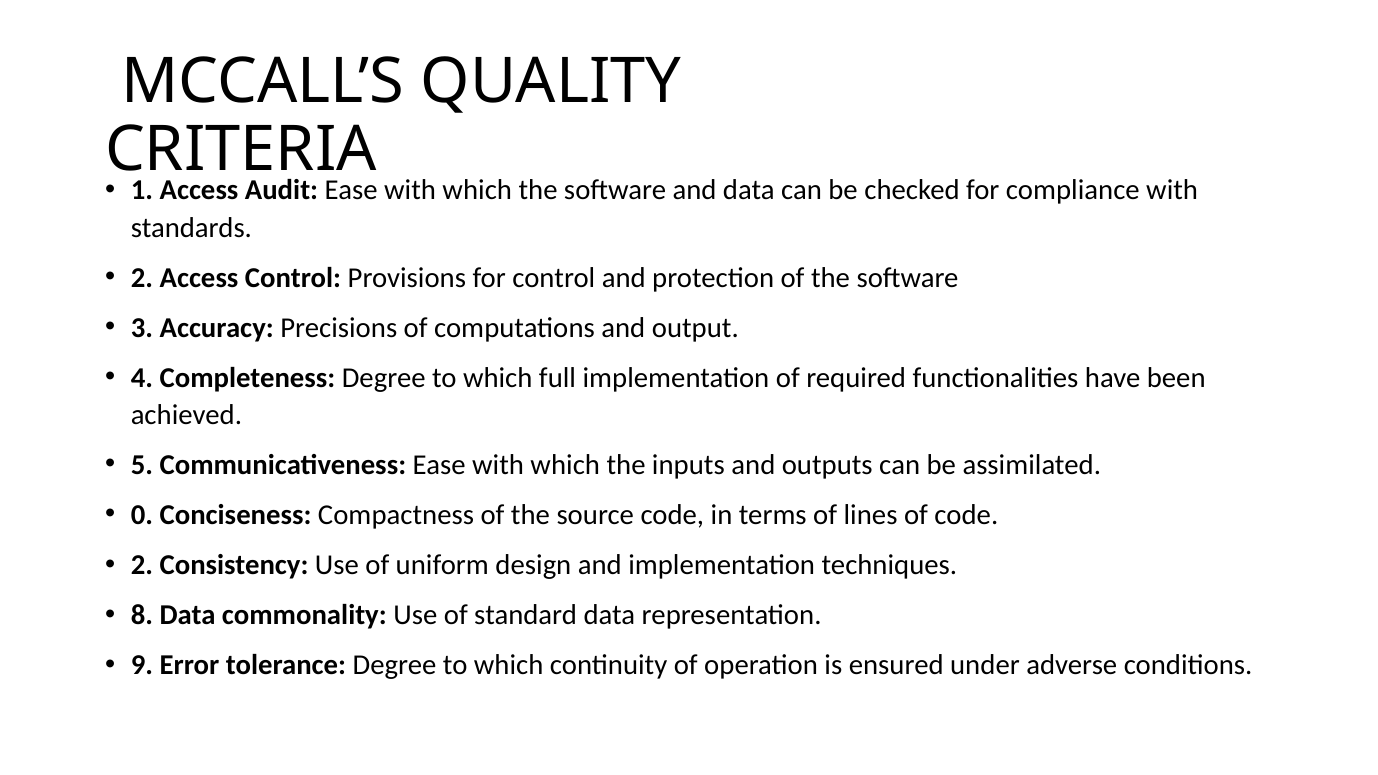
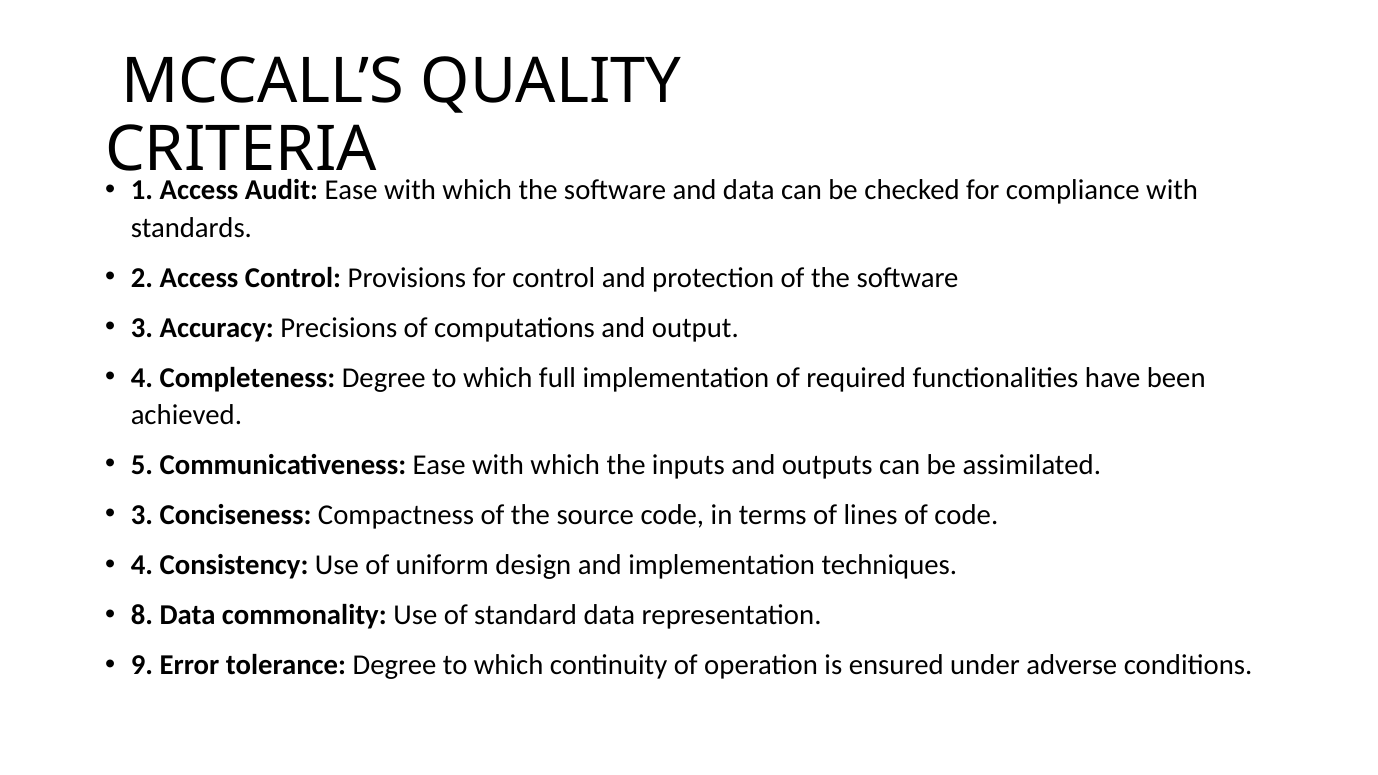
0 at (142, 515): 0 -> 3
2 at (142, 565): 2 -> 4
